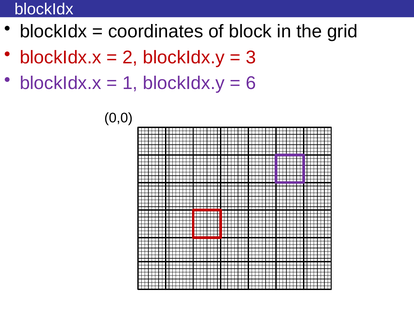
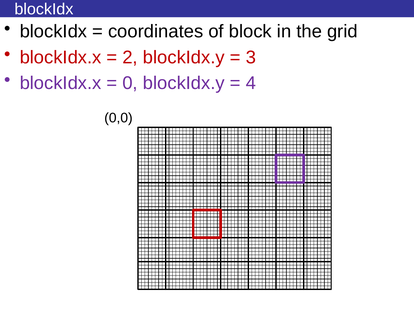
1: 1 -> 0
6: 6 -> 4
